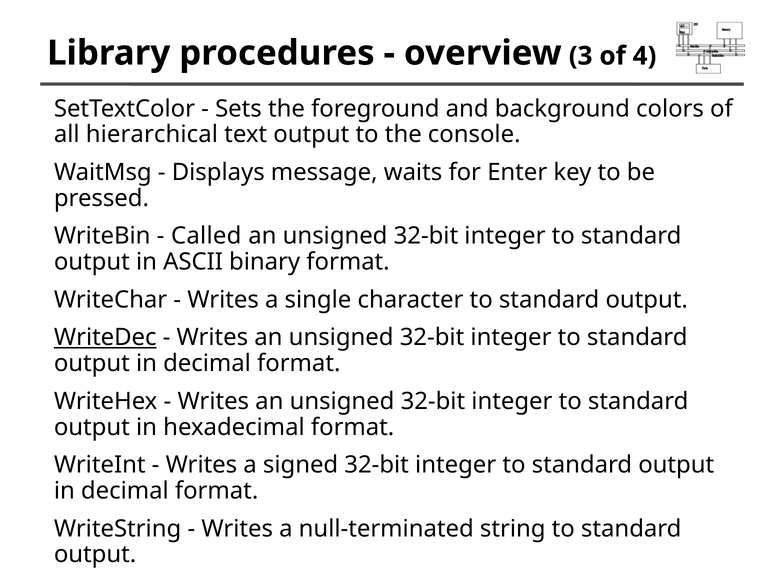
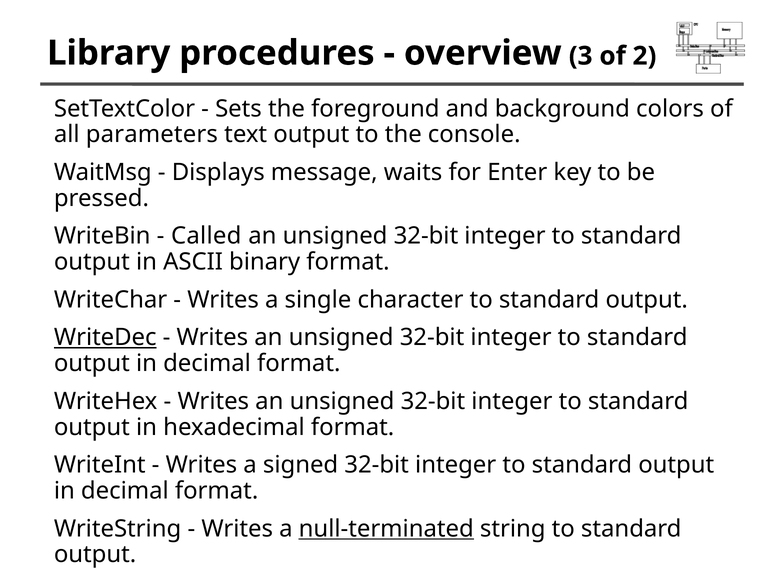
4: 4 -> 2
hierarchical: hierarchical -> parameters
null-terminated underline: none -> present
